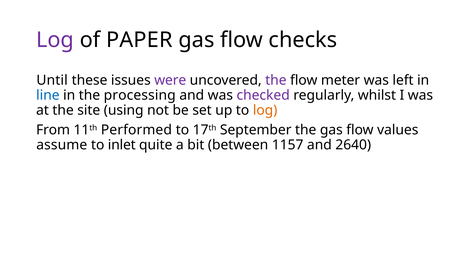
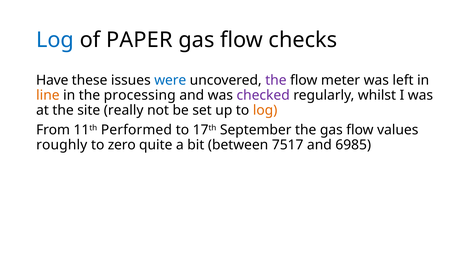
Log at (55, 40) colour: purple -> blue
Until: Until -> Have
were colour: purple -> blue
line colour: blue -> orange
using: using -> really
assume: assume -> roughly
inlet: inlet -> zero
1157: 1157 -> 7517
2640: 2640 -> 6985
